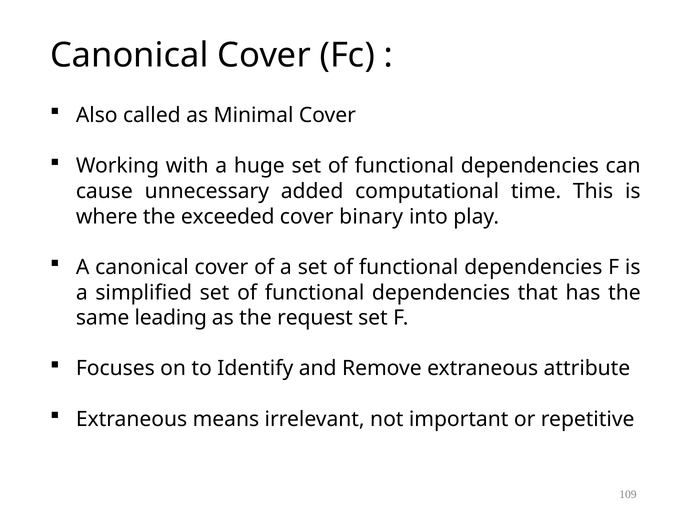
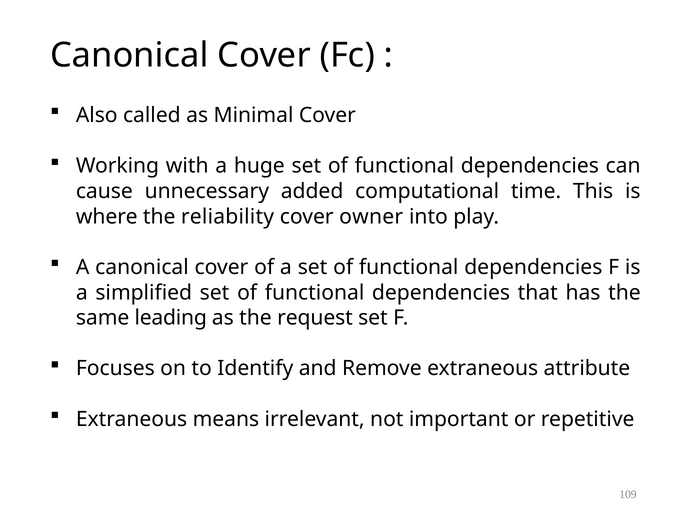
exceeded: exceeded -> reliability
binary: binary -> owner
